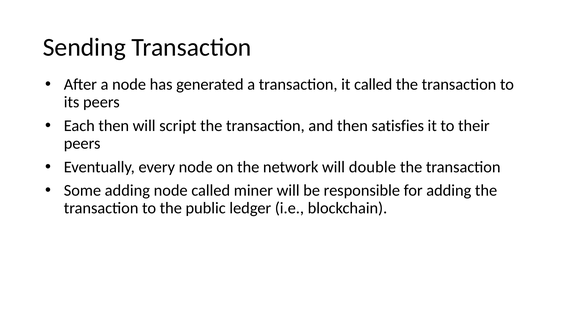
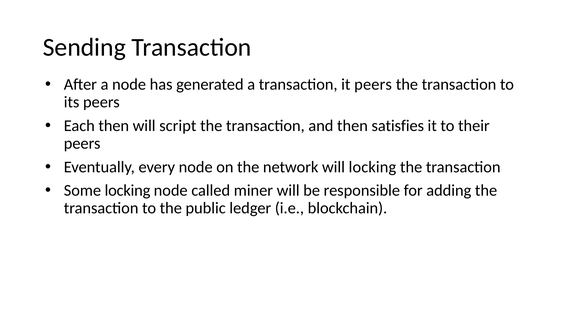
it called: called -> peers
will double: double -> locking
Some adding: adding -> locking
